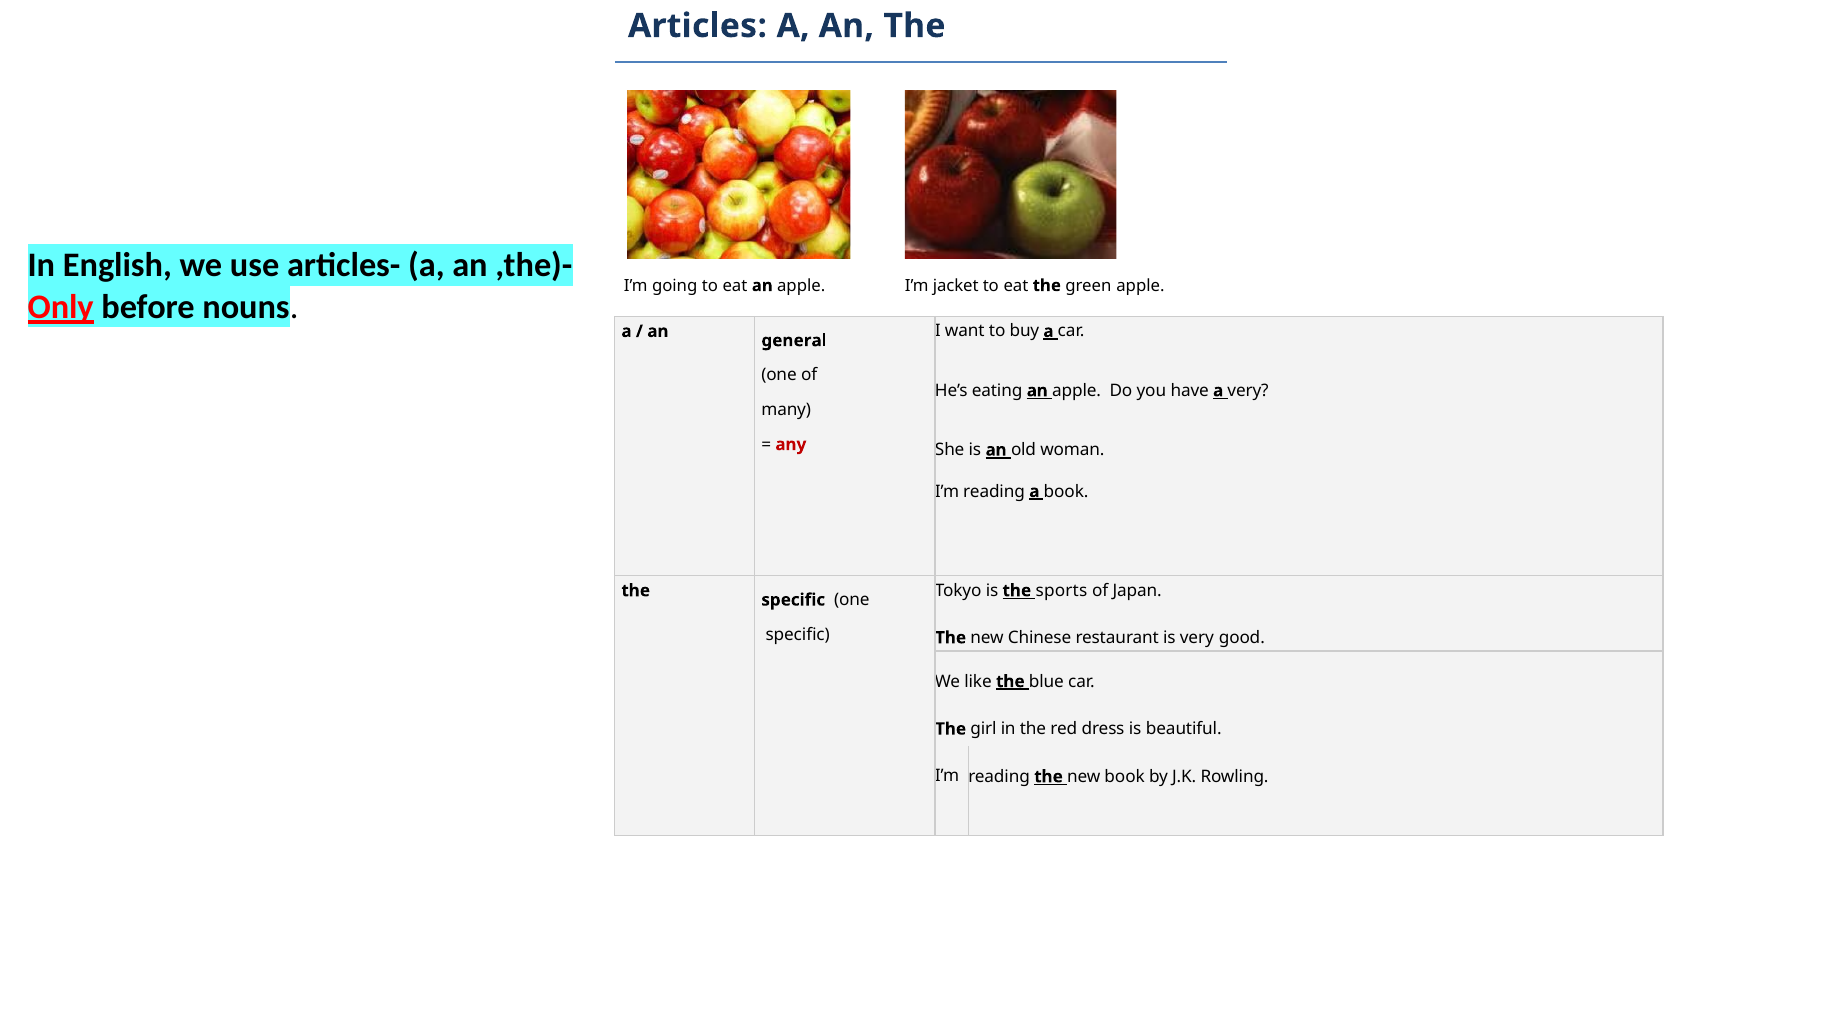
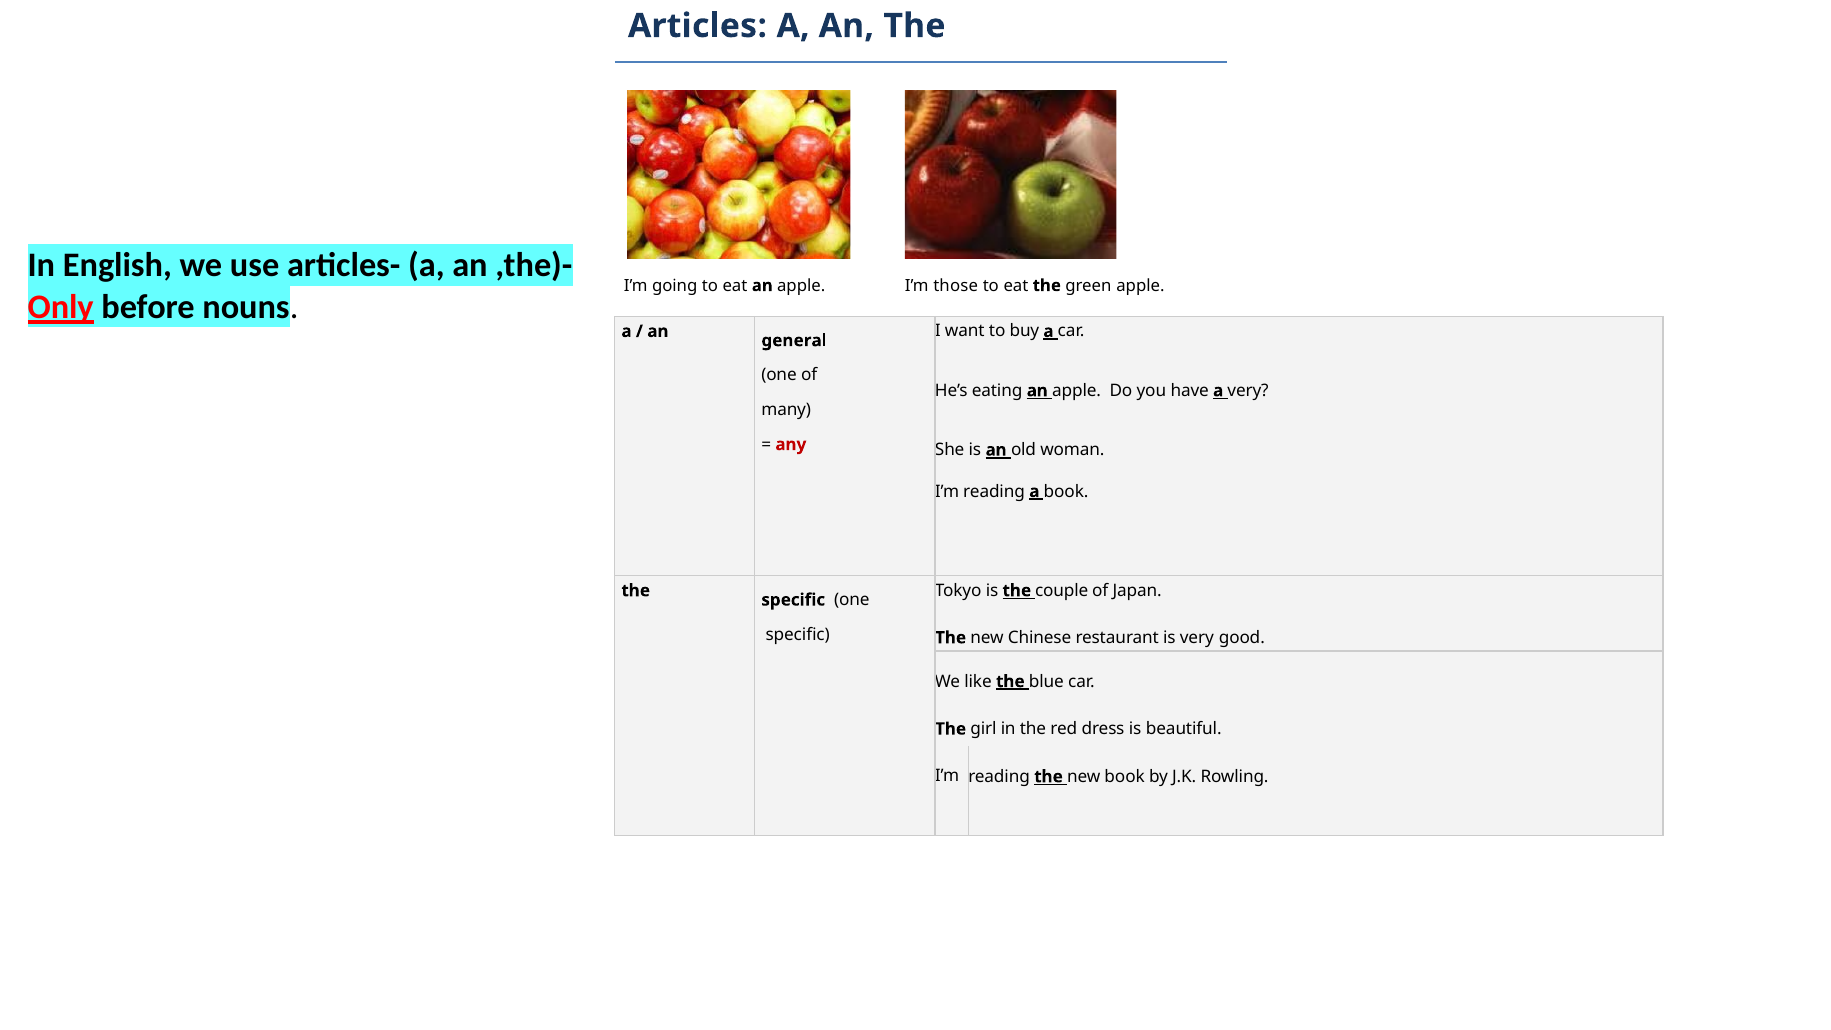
jacket: jacket -> those
sports: sports -> couple
